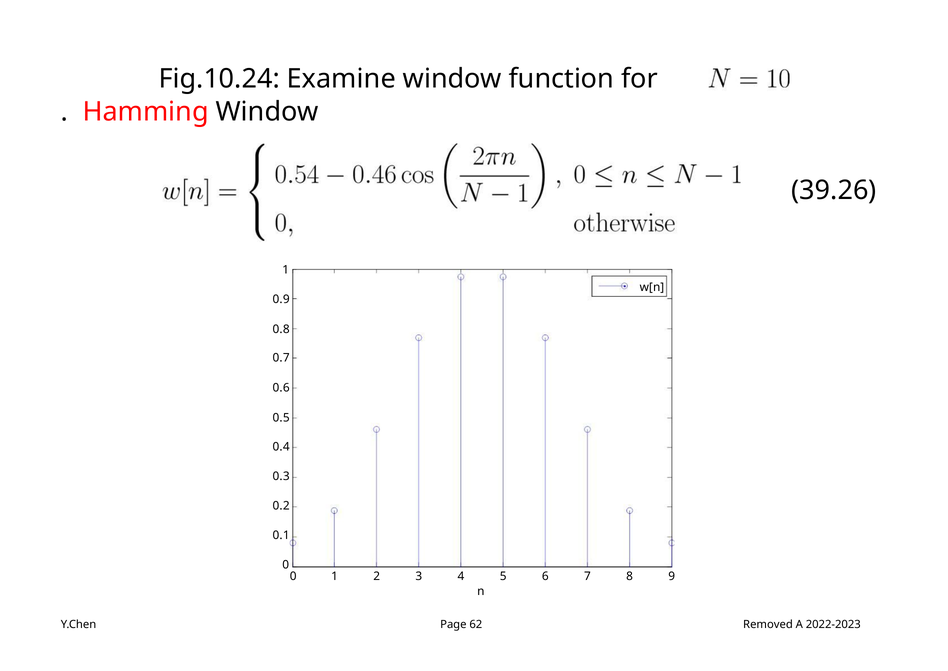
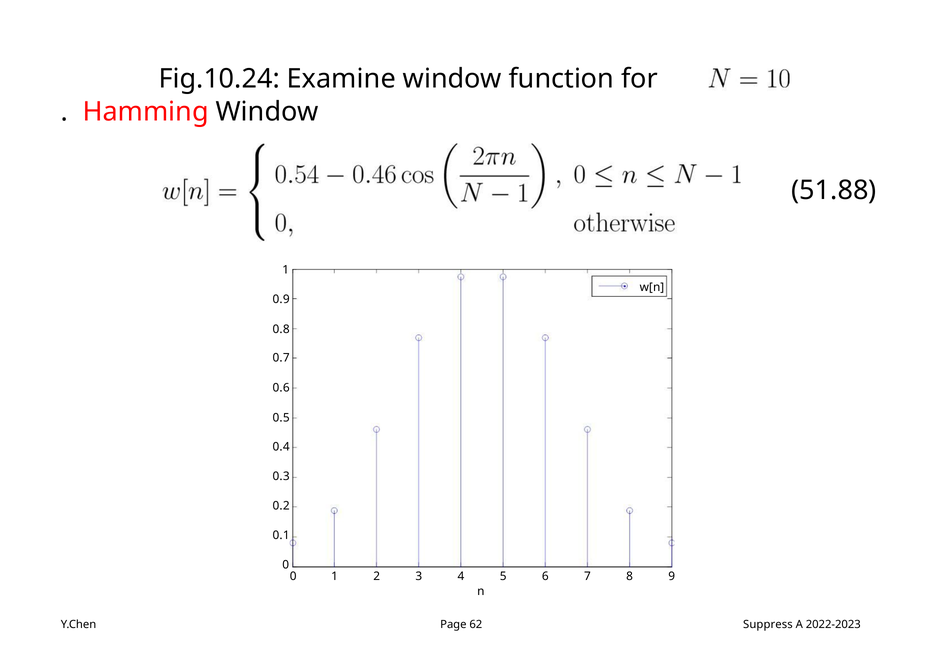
39.26: 39.26 -> 51.88
Removed: Removed -> Suppress
